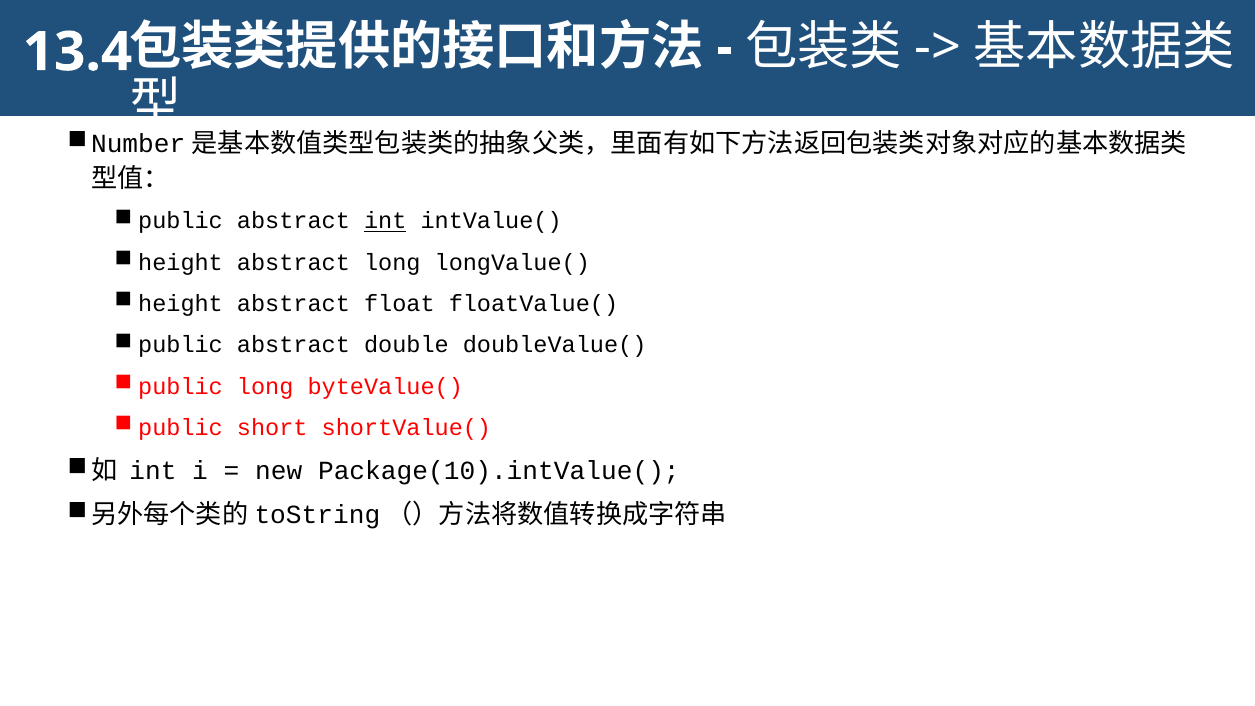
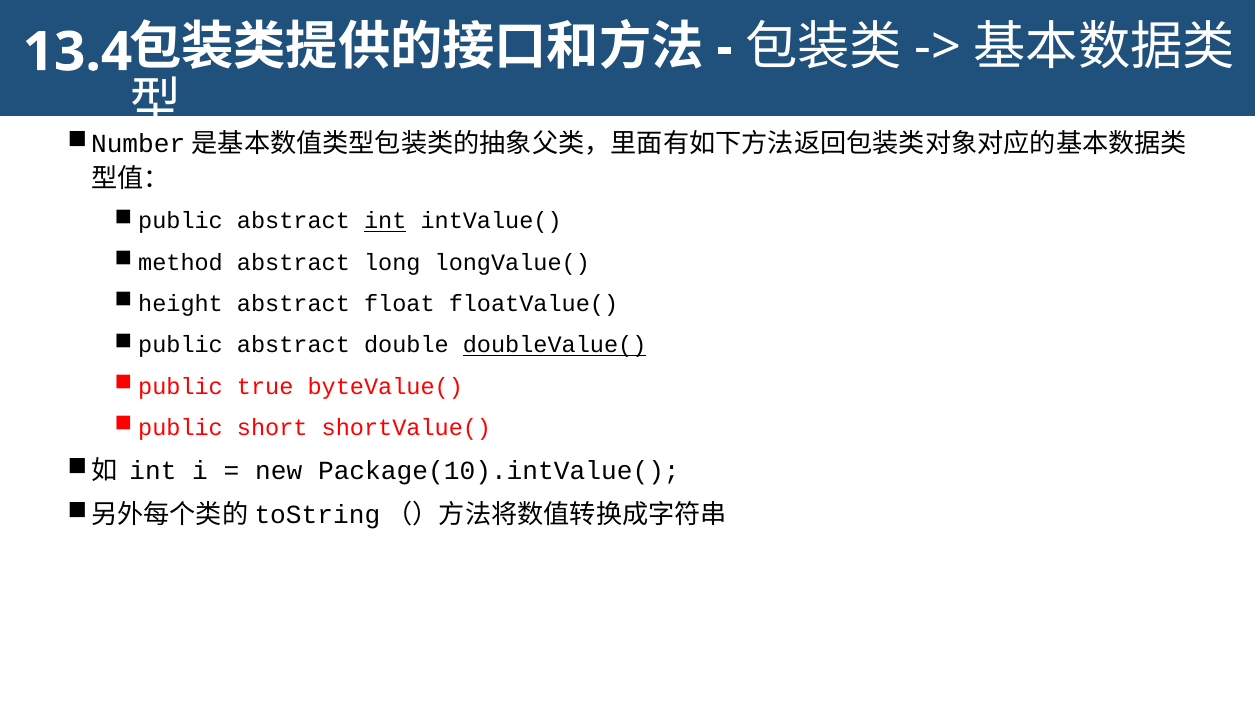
height at (181, 262): height -> method
doubleValue( underline: none -> present
public long: long -> true
